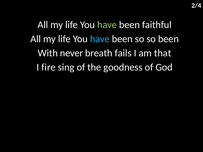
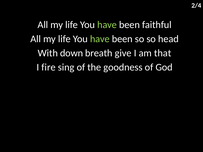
have at (100, 39) colour: light blue -> light green
so been: been -> head
never: never -> down
fails: fails -> give
